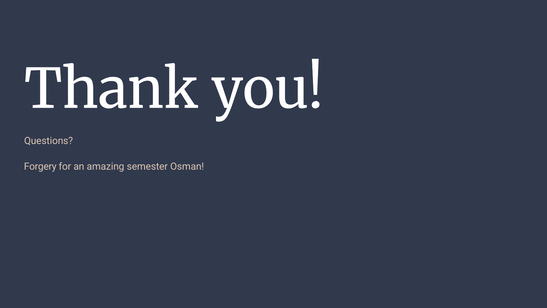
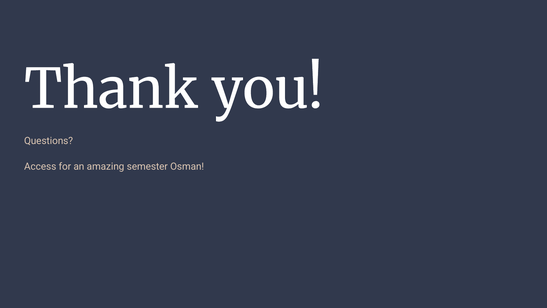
Forgery: Forgery -> Access
